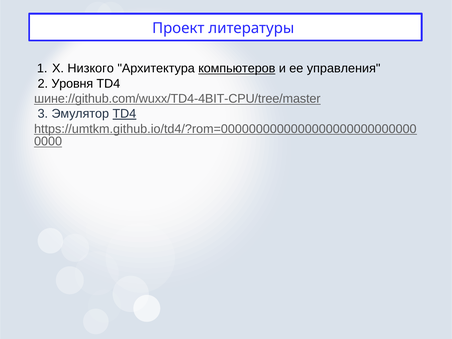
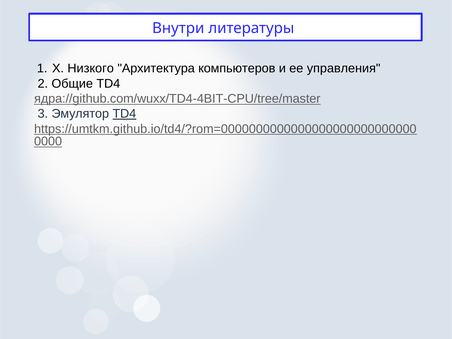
Проект: Проект -> Внутри
компьютеров underline: present -> none
Уровня: Уровня -> Общие
шине://github.com/wuxx/TD4-4BIT-CPU/tree/master: шине://github.com/wuxx/TD4-4BIT-CPU/tree/master -> ядра://github.com/wuxx/TD4-4BIT-CPU/tree/master
